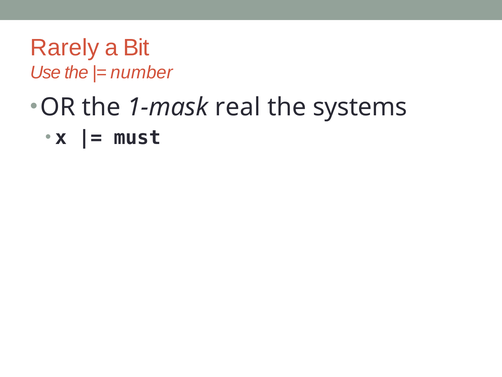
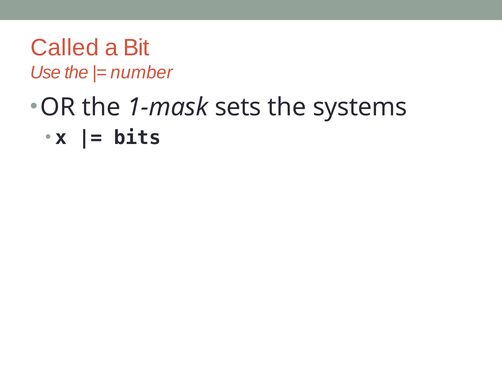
Rarely: Rarely -> Called
real: real -> sets
must: must -> bits
